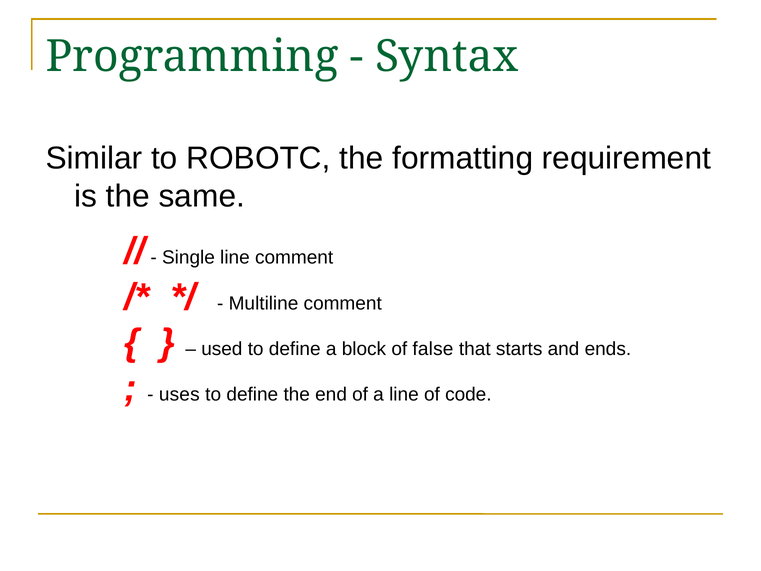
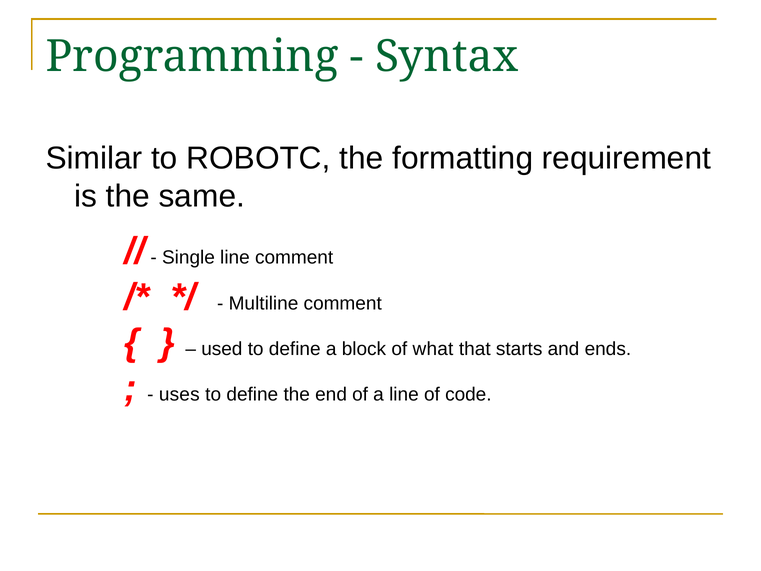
false: false -> what
